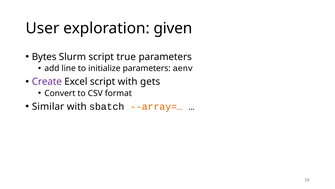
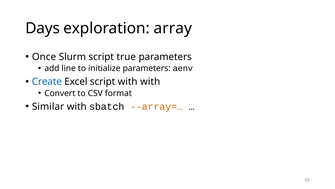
User: User -> Days
given: given -> array
Bytes: Bytes -> Once
Create colour: purple -> blue
with gets: gets -> with
